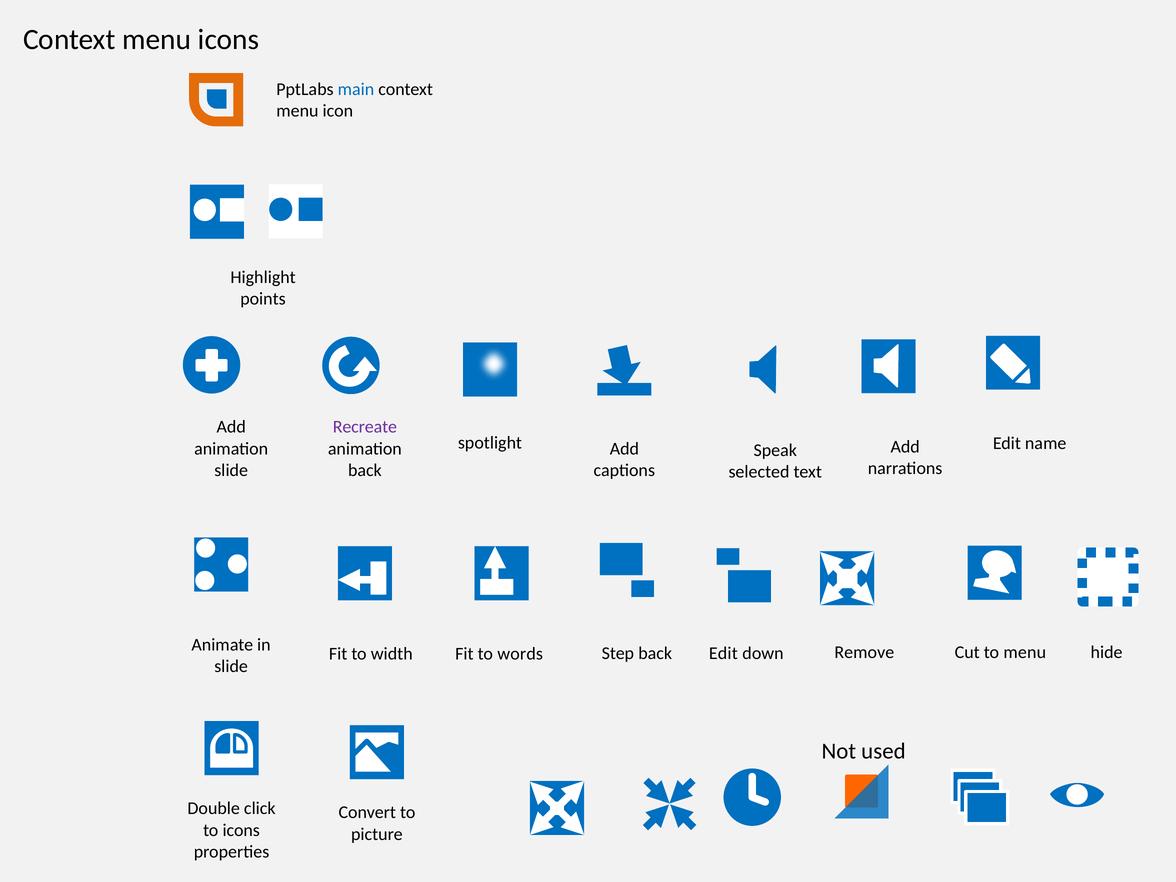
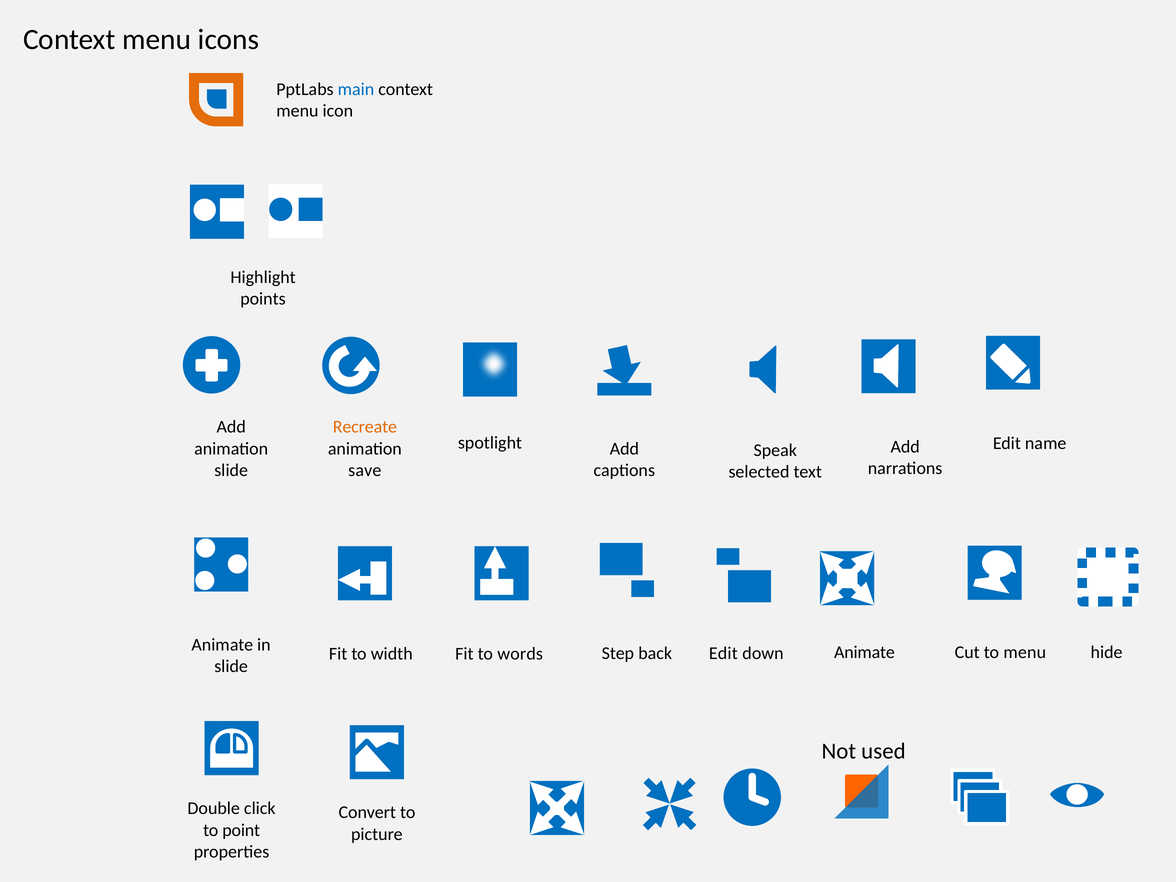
Recreate colour: purple -> orange
back at (365, 470): back -> save
down Remove: Remove -> Animate
to icons: icons -> point
